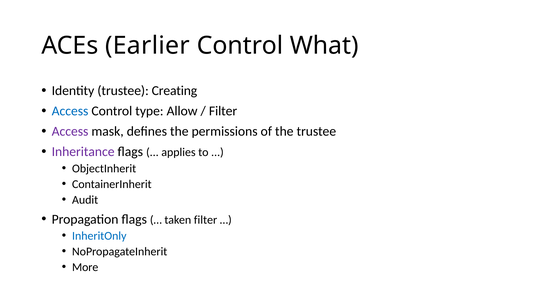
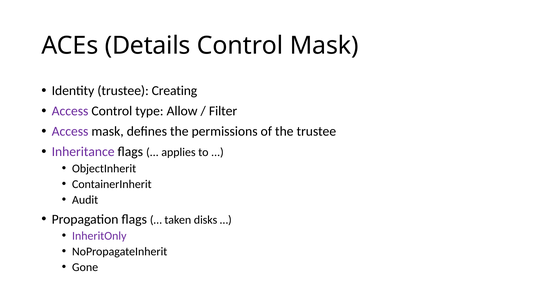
Earlier: Earlier -> Details
Control What: What -> Mask
Access at (70, 111) colour: blue -> purple
taken filter: filter -> disks
InheritOnly colour: blue -> purple
More: More -> Gone
